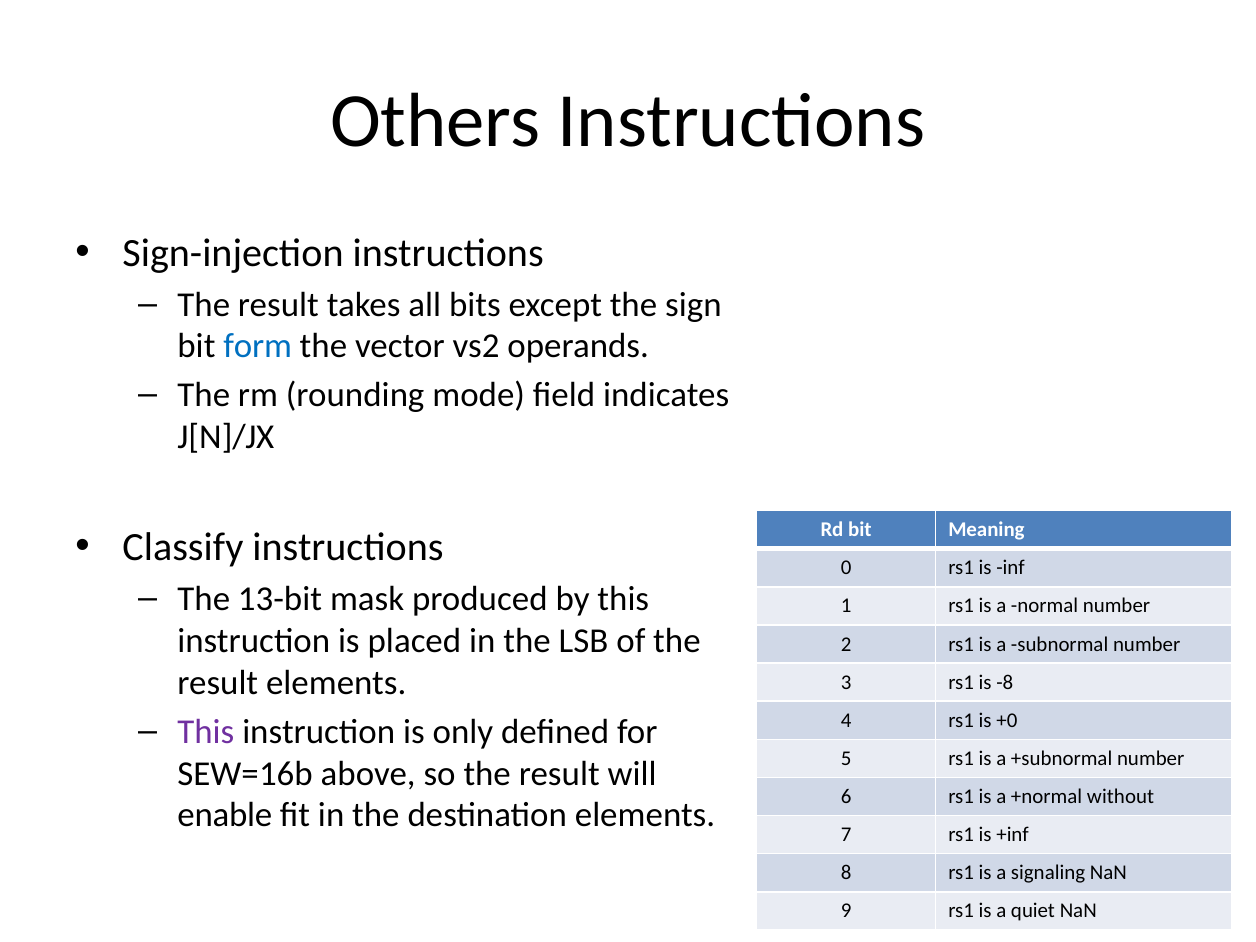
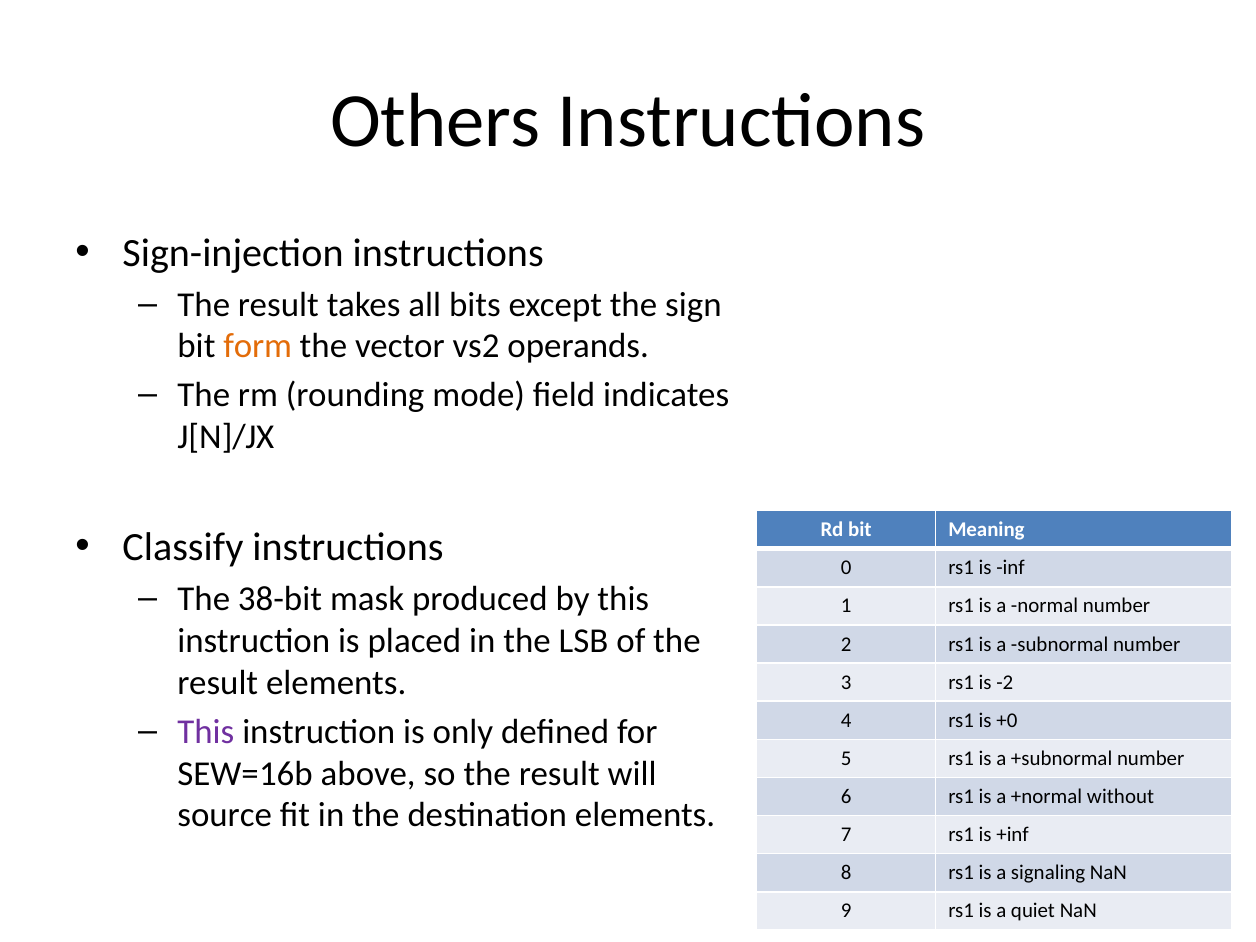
form colour: blue -> orange
13-bit: 13-bit -> 38-bit
-8: -8 -> -2
enable: enable -> source
